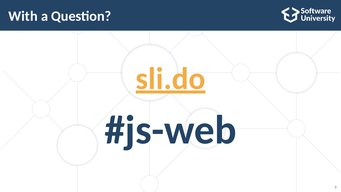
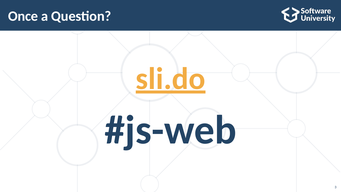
With: With -> Once
